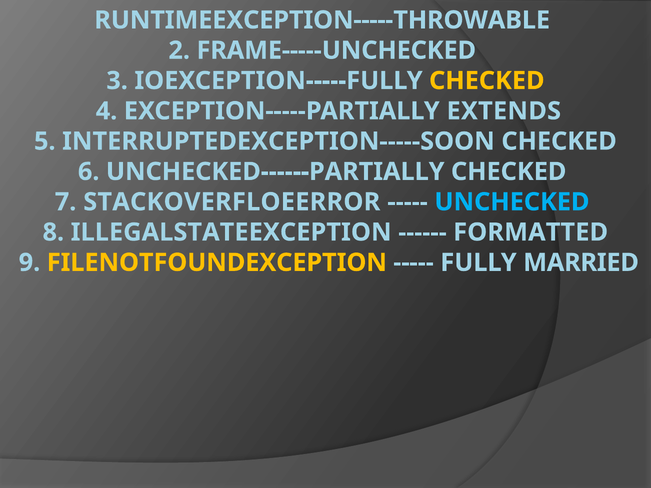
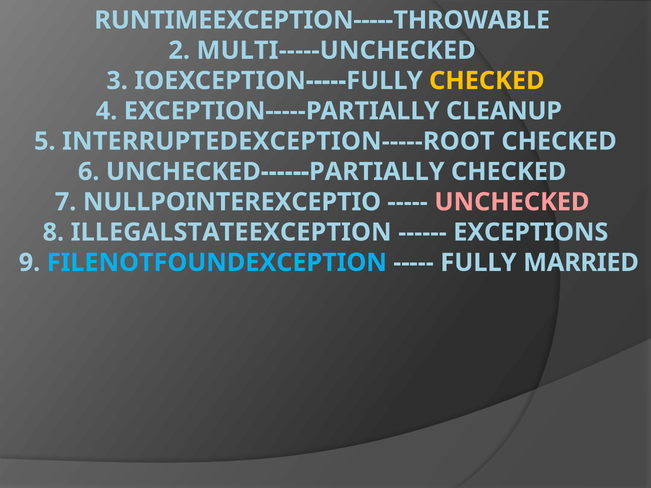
FRAME-----UNCHECKED: FRAME-----UNCHECKED -> MULTI-----UNCHECKED
EXTENDS: EXTENDS -> CLEANUP
INTERRUPTEDEXCEPTION-----SOON: INTERRUPTEDEXCEPTION-----SOON -> INTERRUPTEDEXCEPTION-----ROOT
STACKOVERFLOEERROR: STACKOVERFLOEERROR -> NULLPOINTEREXCEPTIO
UNCHECKED colour: light blue -> pink
FORMATTED: FORMATTED -> EXCEPTIONS
FILENOTFOUNDEXCEPTION colour: yellow -> light blue
